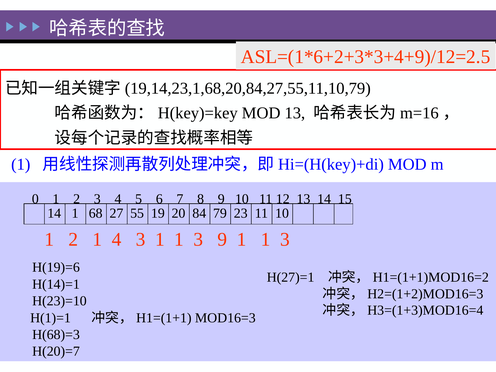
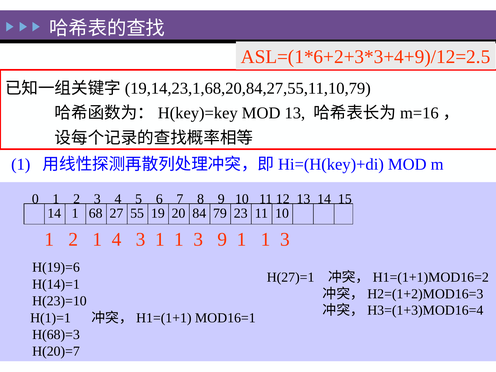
MOD16=3: MOD16=3 -> MOD16=1
